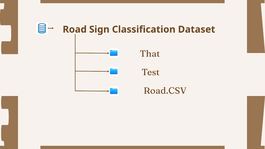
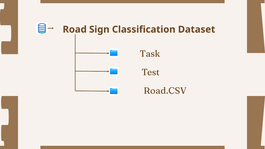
That: That -> Task
